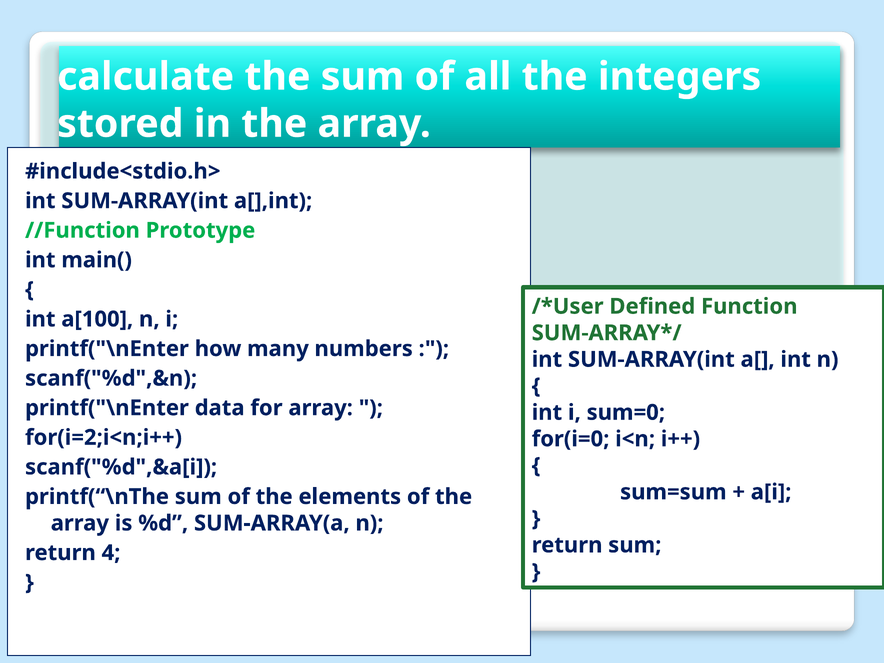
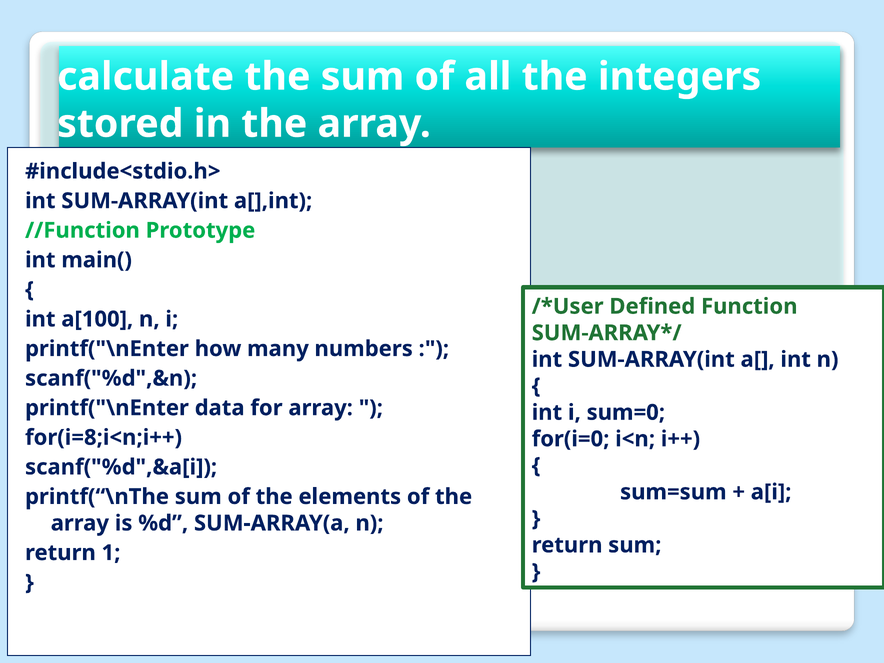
for(i=2;i<n;i++: for(i=2;i<n;i++ -> for(i=8;i<n;i++
4: 4 -> 1
